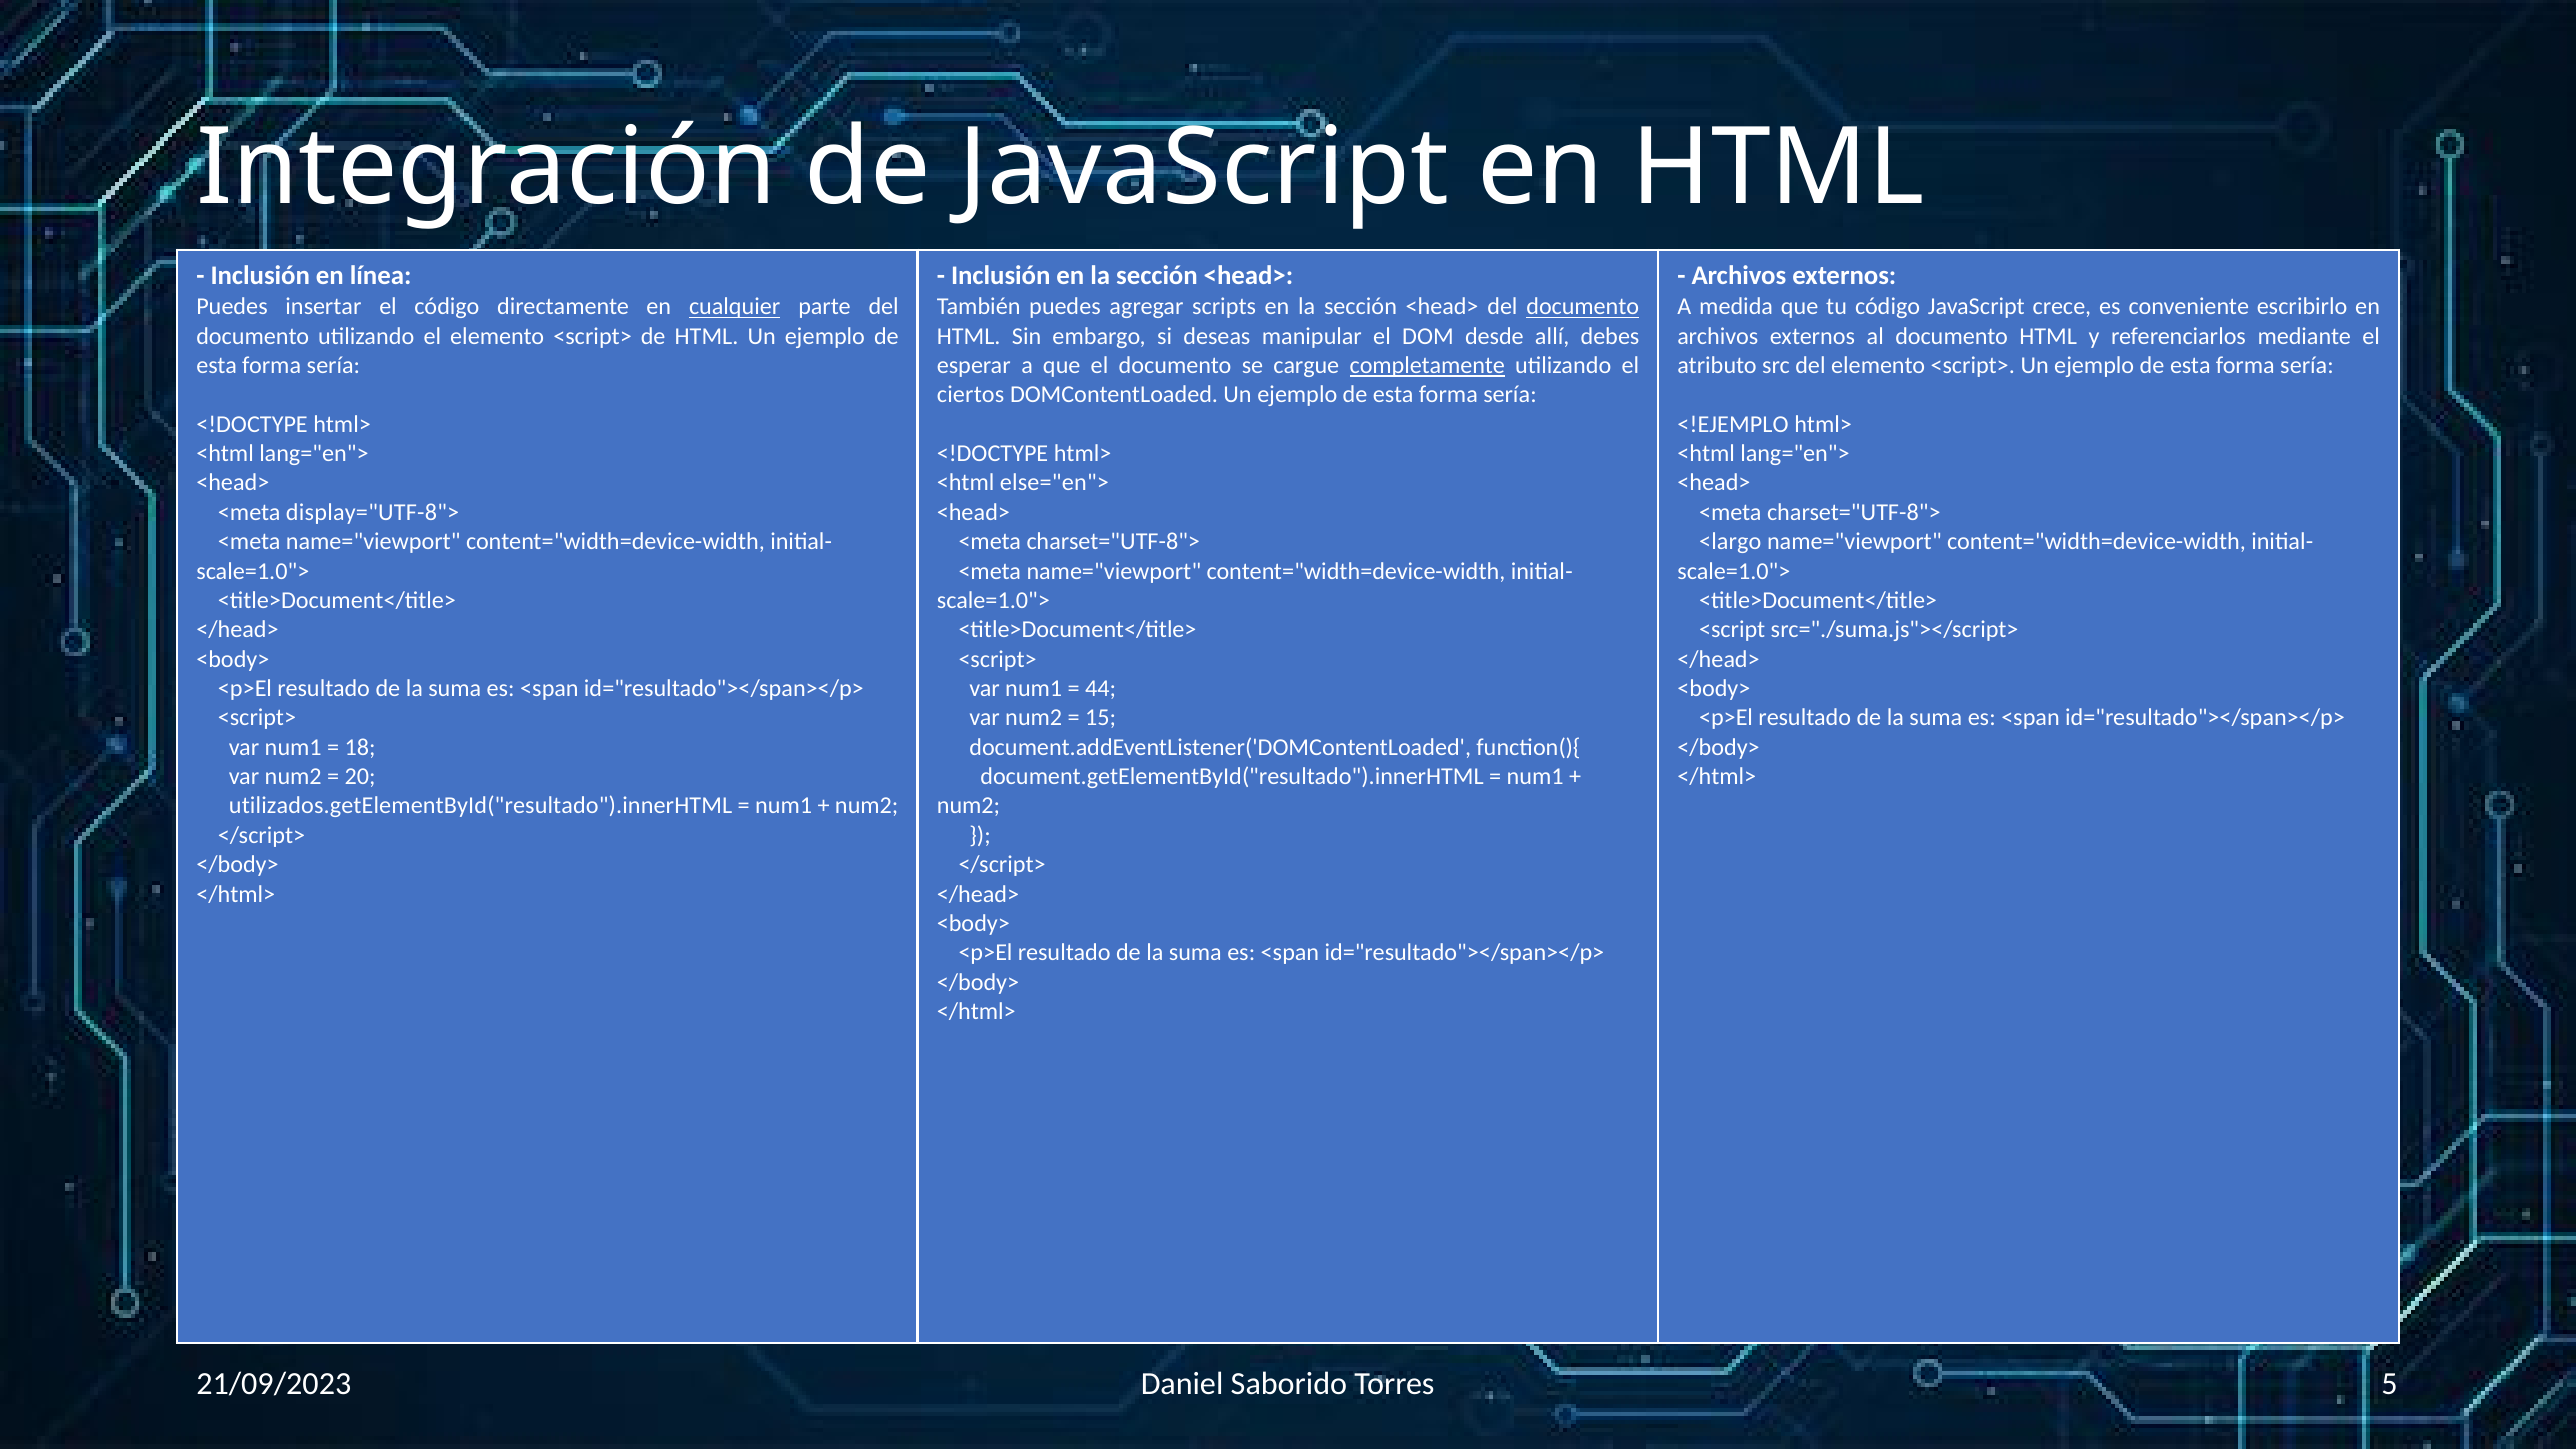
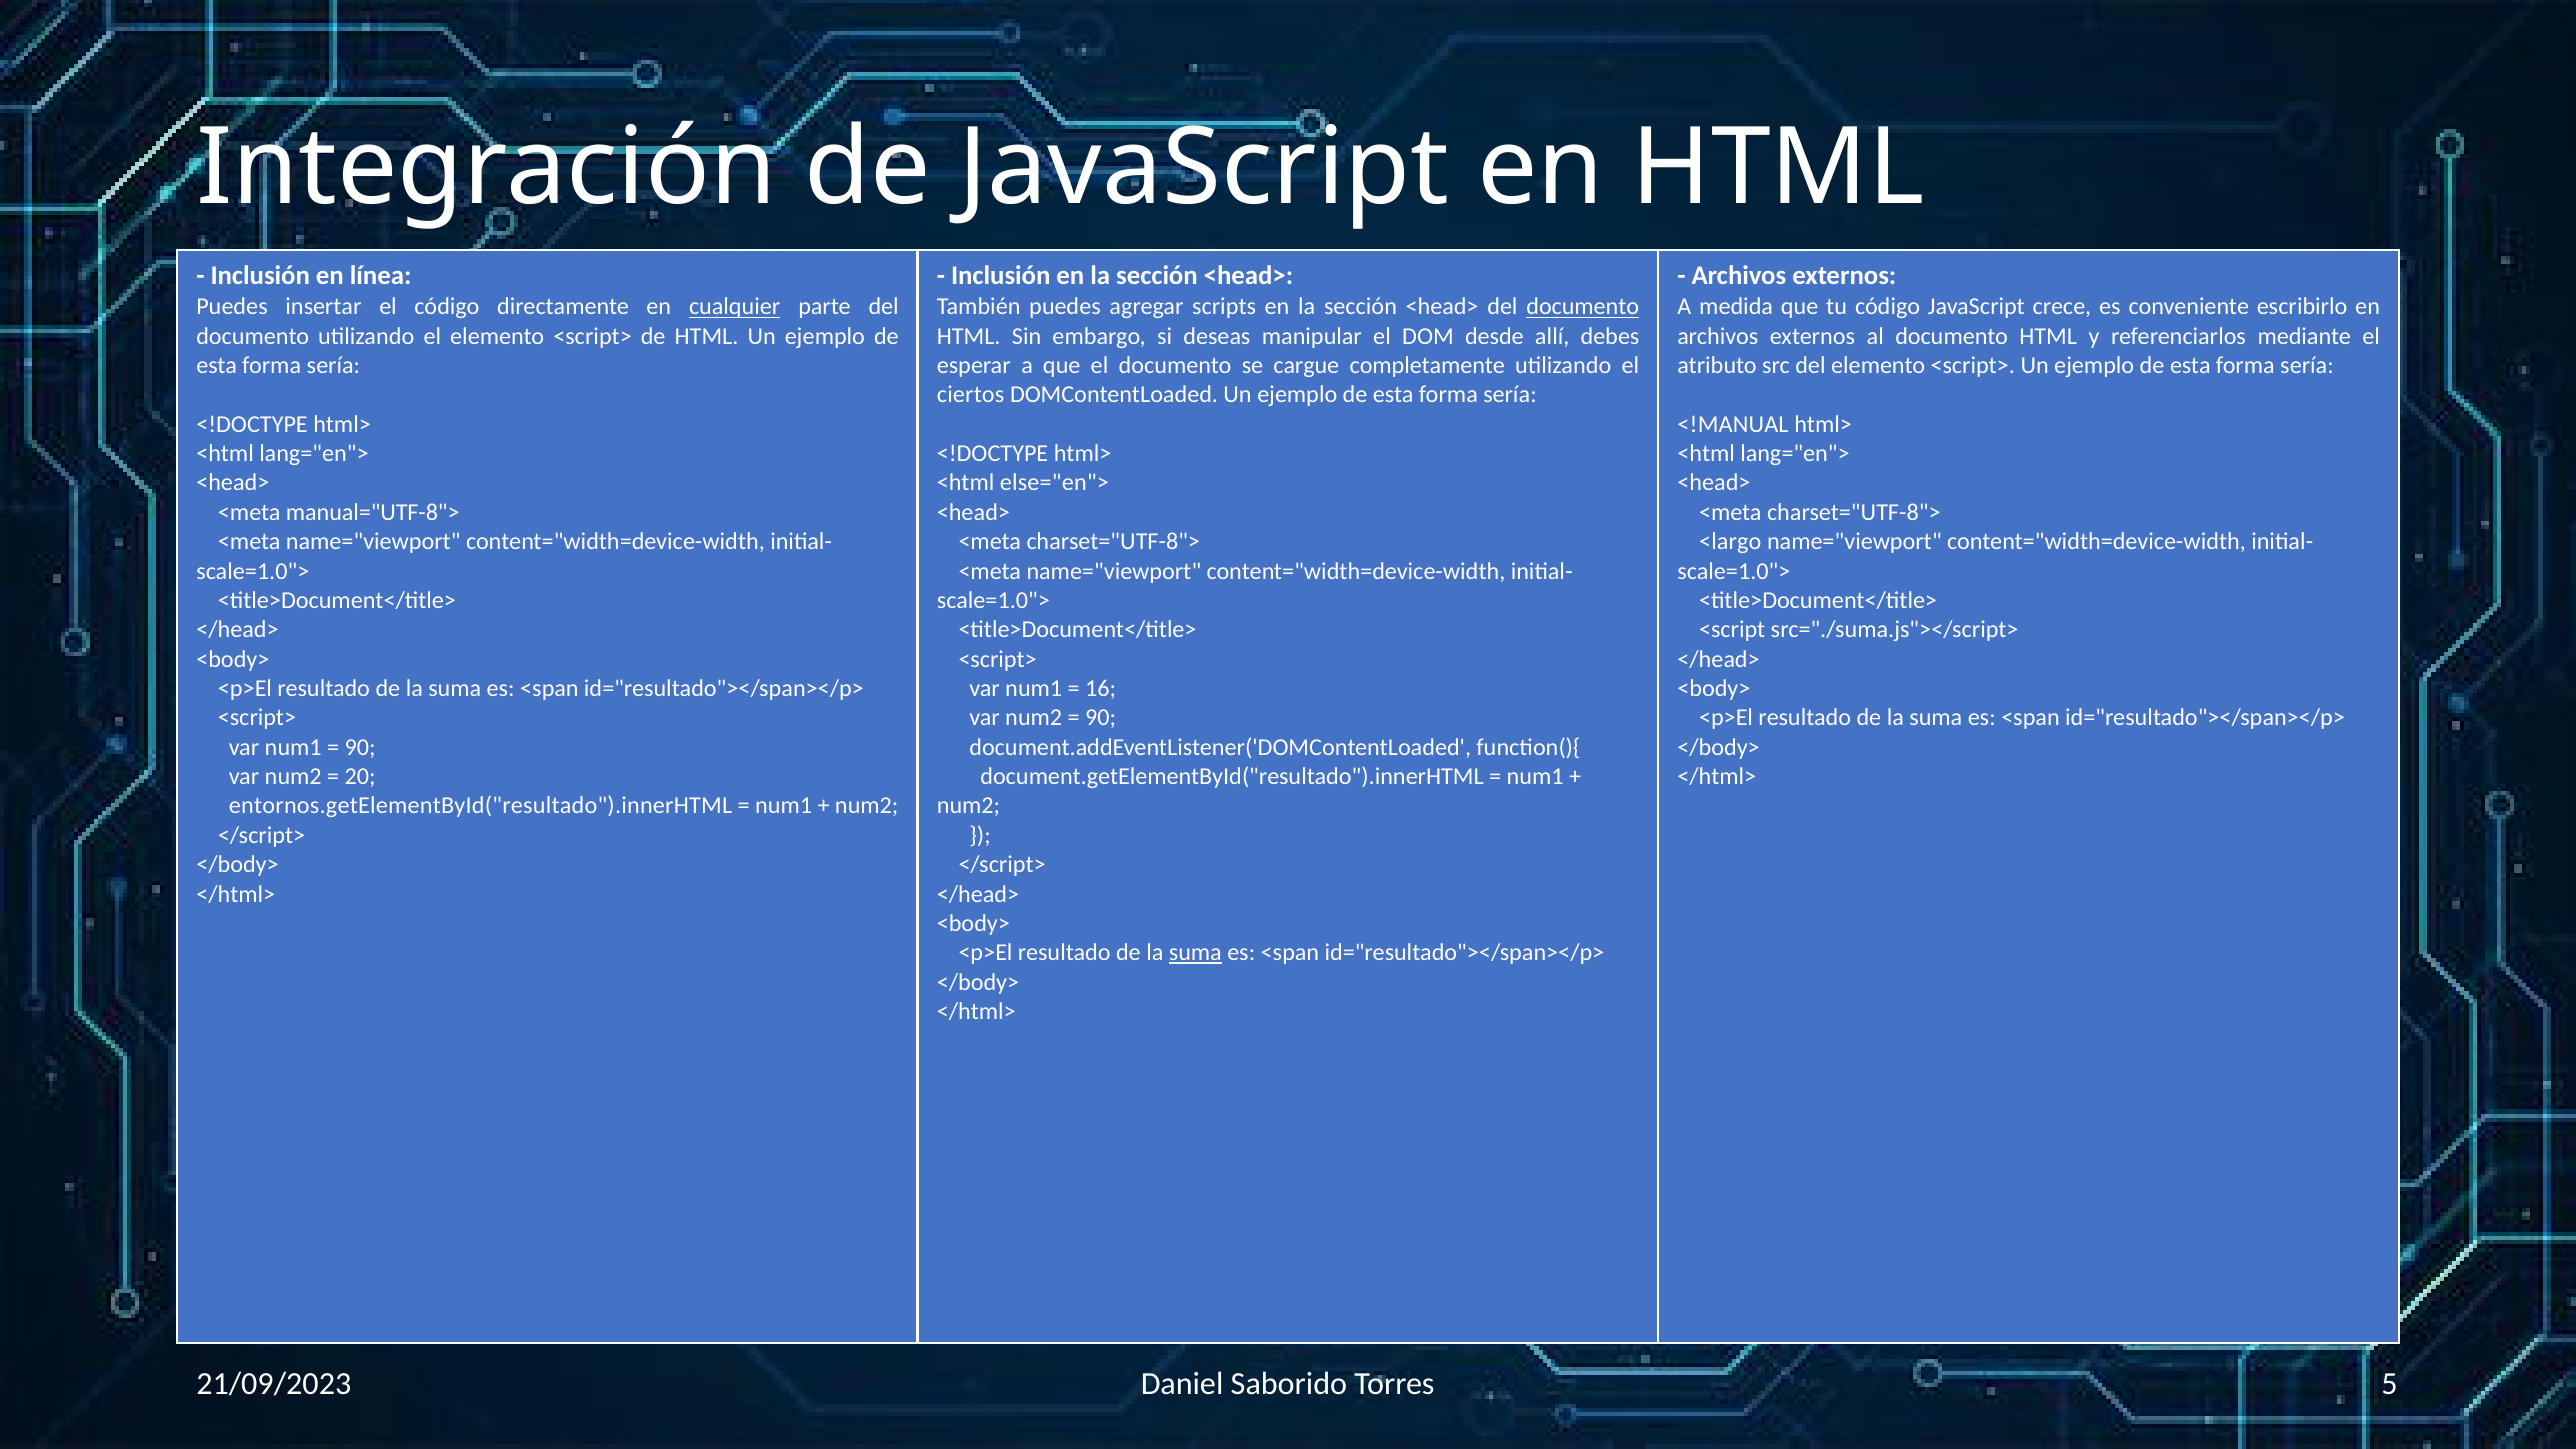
completamente underline: present -> none
<!EJEMPLO: <!EJEMPLO -> <!MANUAL
display="UTF-8">: display="UTF-8"> -> manual="UTF-8">
44: 44 -> 16
15 at (1101, 718): 15 -> 90
18 at (360, 747): 18 -> 90
utilizados.getElementById("resultado").innerHTML: utilizados.getElementById("resultado").innerHTML -> entornos.getElementById("resultado").innerHTML
suma at (1195, 953) underline: none -> present
